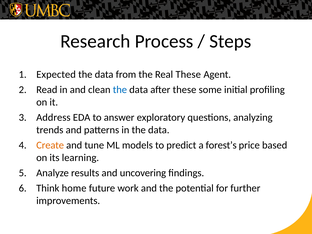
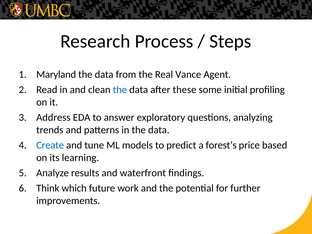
Expected: Expected -> Maryland
Real These: These -> Vance
Create colour: orange -> blue
uncovering: uncovering -> waterfront
home: home -> which
